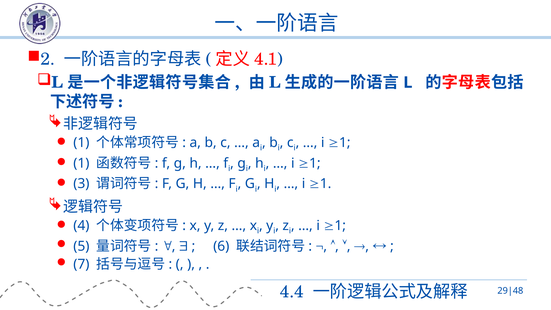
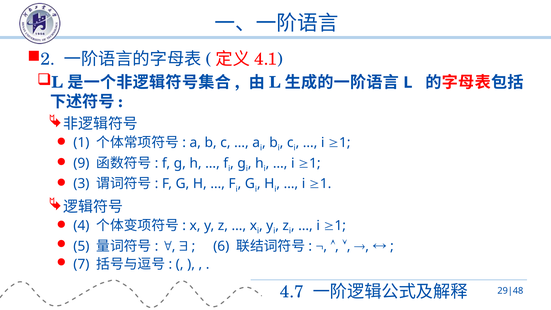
1 at (81, 163): 1 -> 9
4.4: 4.4 -> 4.7
